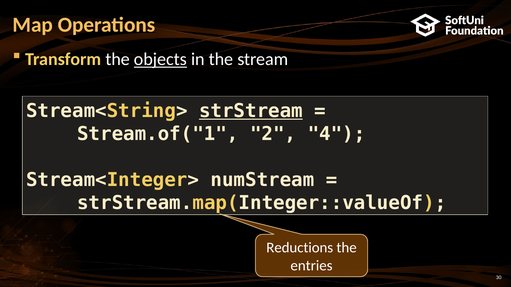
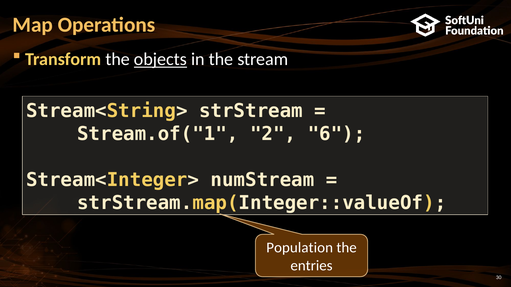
strStream underline: present -> none
4: 4 -> 6
Reductions: Reductions -> Population
